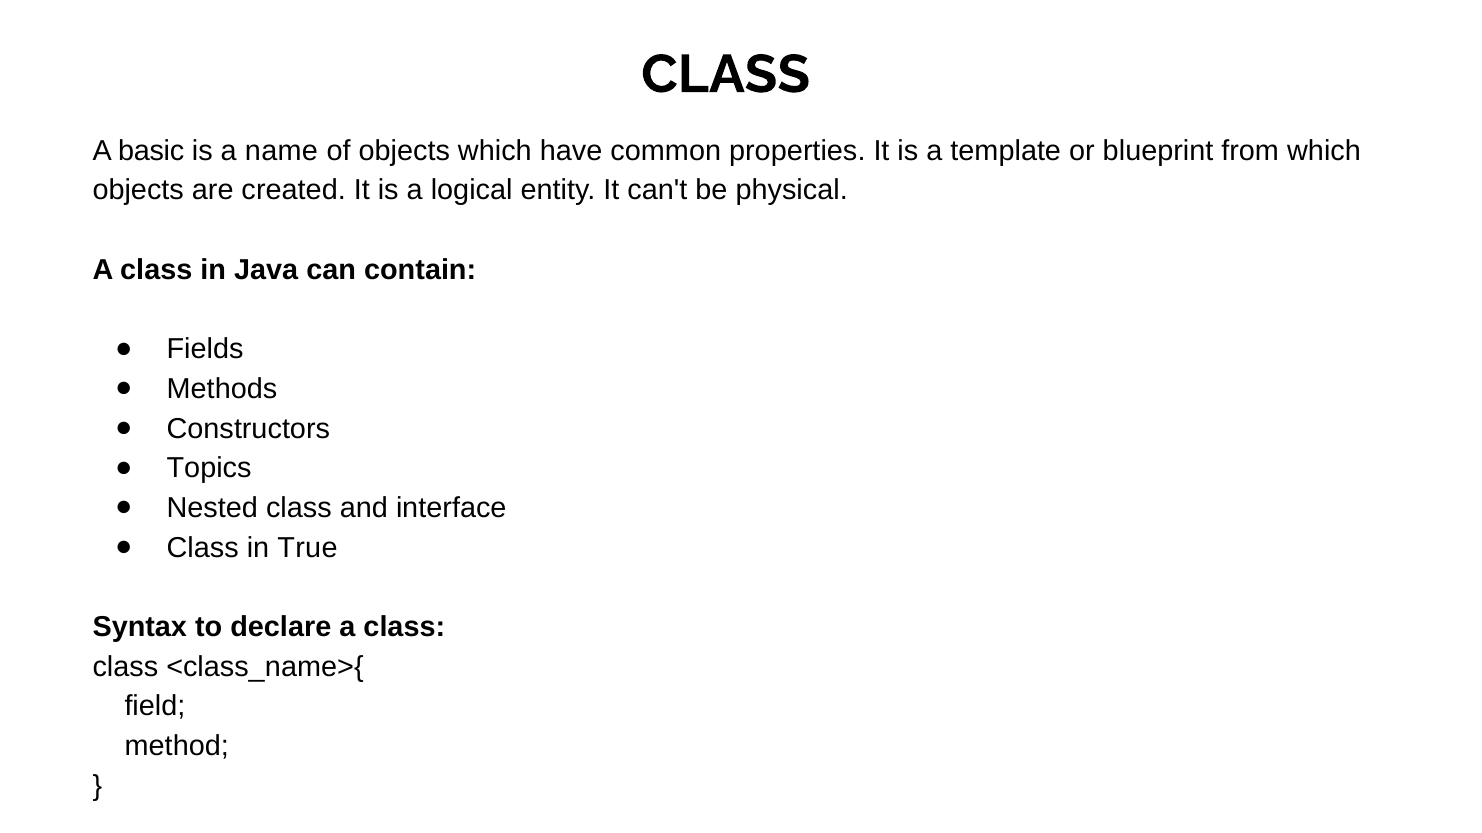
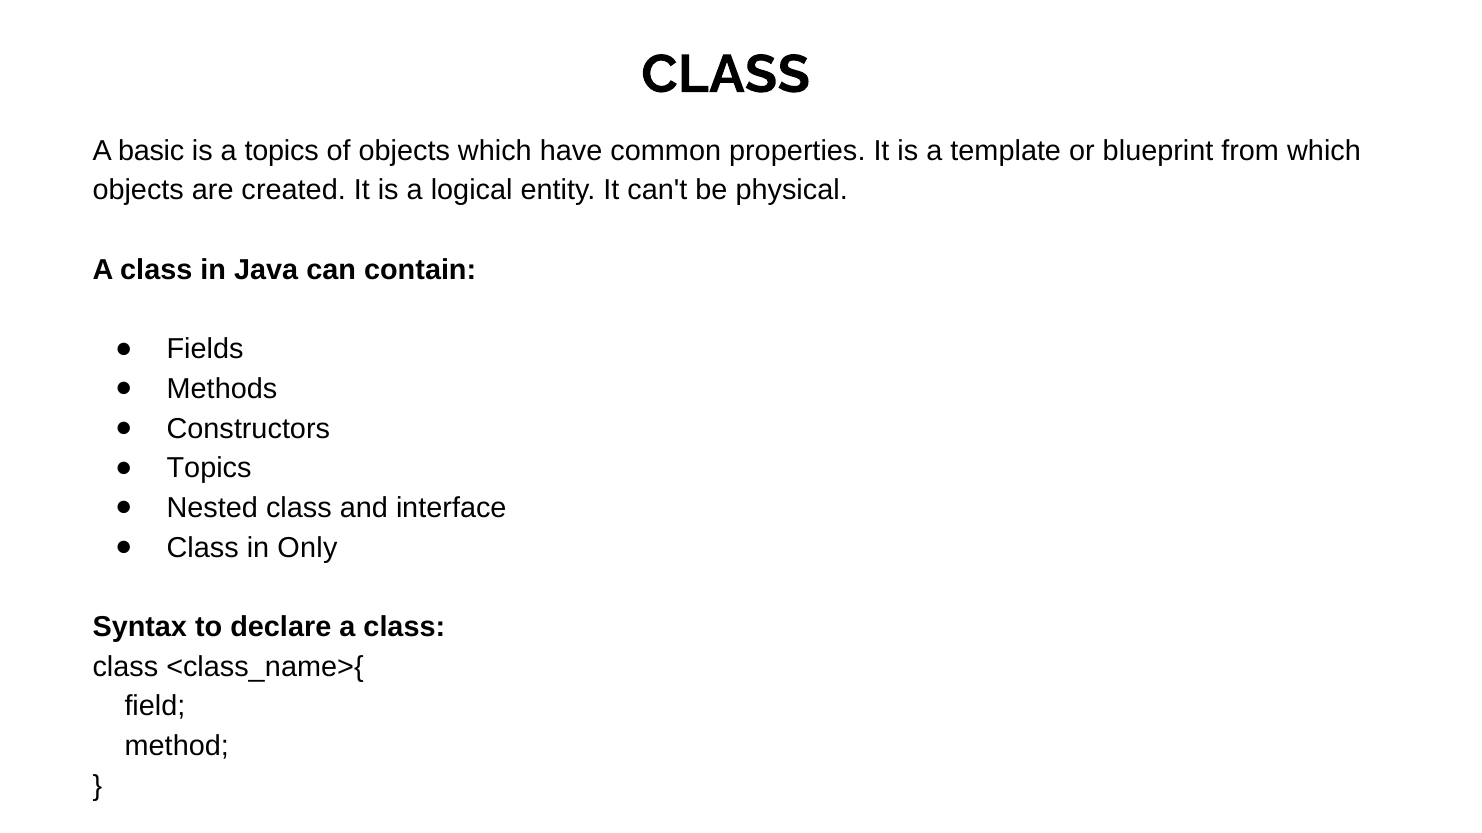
a name: name -> topics
True: True -> Only
